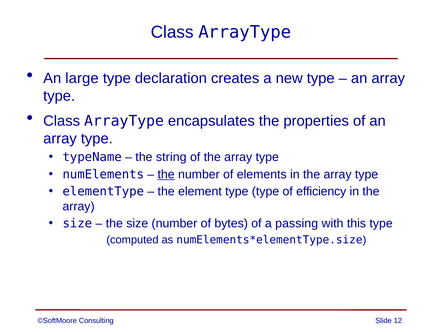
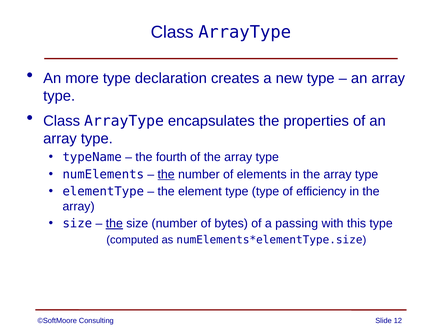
large: large -> more
string: string -> fourth
the at (114, 223) underline: none -> present
